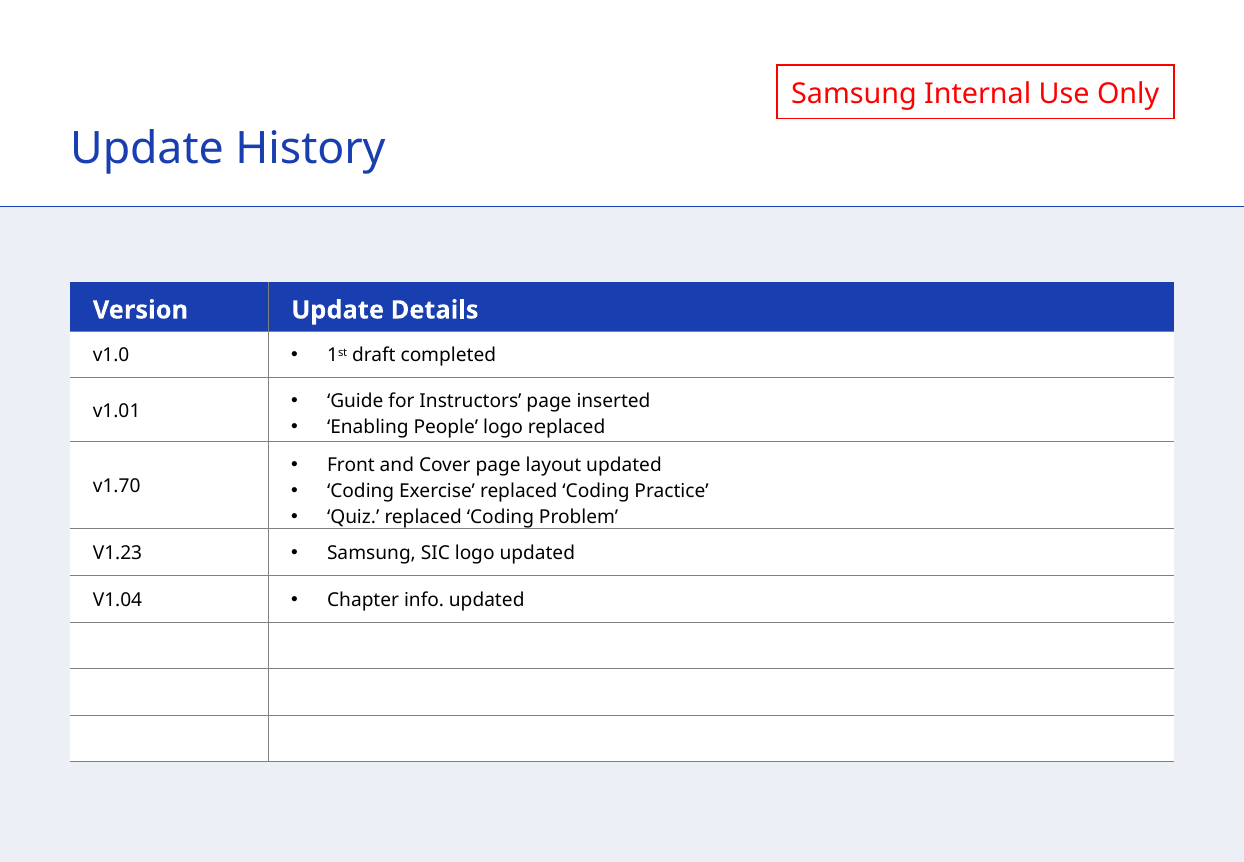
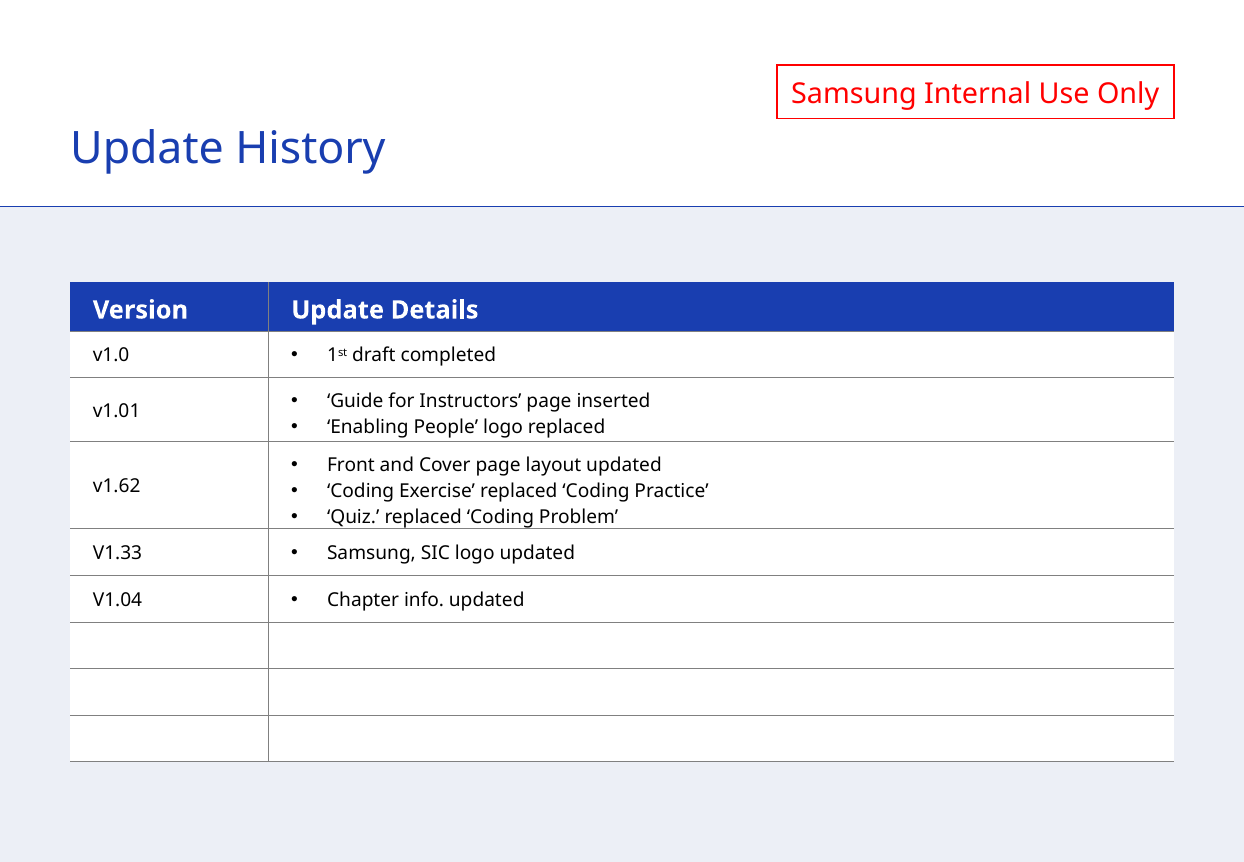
v1.70: v1.70 -> v1.62
V1.23: V1.23 -> V1.33
